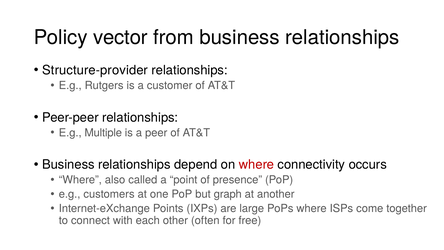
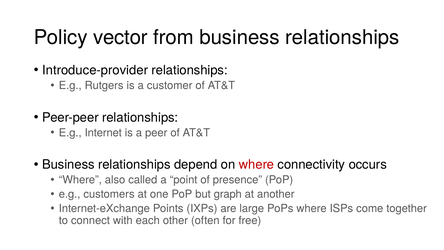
Structure-provider: Structure-provider -> Introduce-provider
Multiple: Multiple -> Internet
